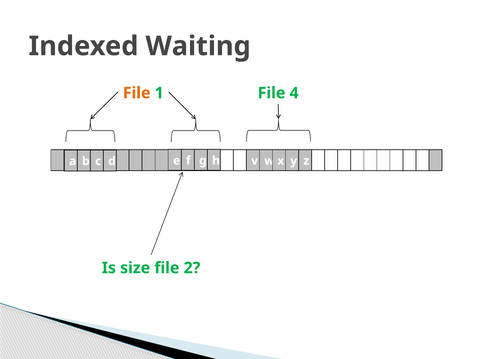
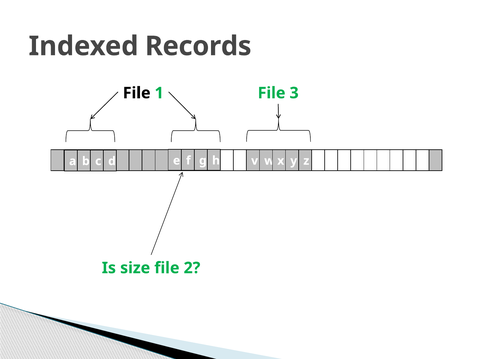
Waiting: Waiting -> Records
File at (137, 93) colour: orange -> black
4: 4 -> 3
